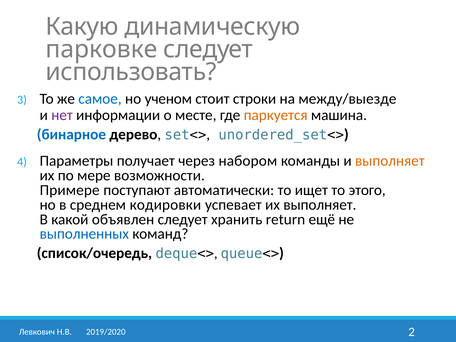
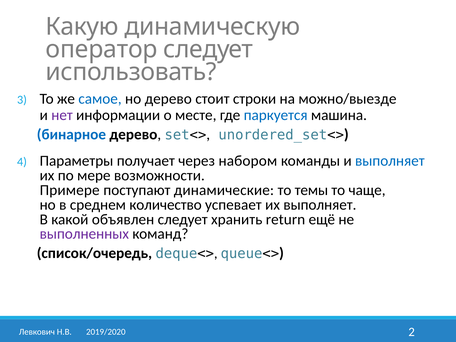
парковке: парковке -> оператор
но ученом: ученом -> дерево
между/выезде: между/выезде -> можно/выезде
паркуется colour: orange -> blue
выполняет at (390, 161) colour: orange -> blue
автоматически: автоматически -> динамические
ищет: ищет -> темы
этого: этого -> чаще
кодировки: кодировки -> количество
выполненных colour: blue -> purple
